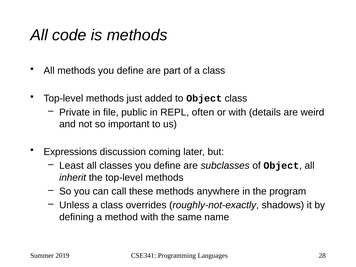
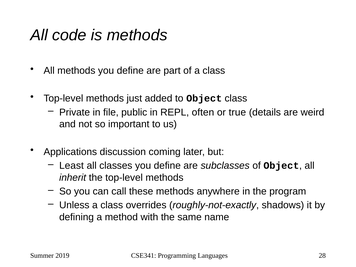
or with: with -> true
Expressions: Expressions -> Applications
